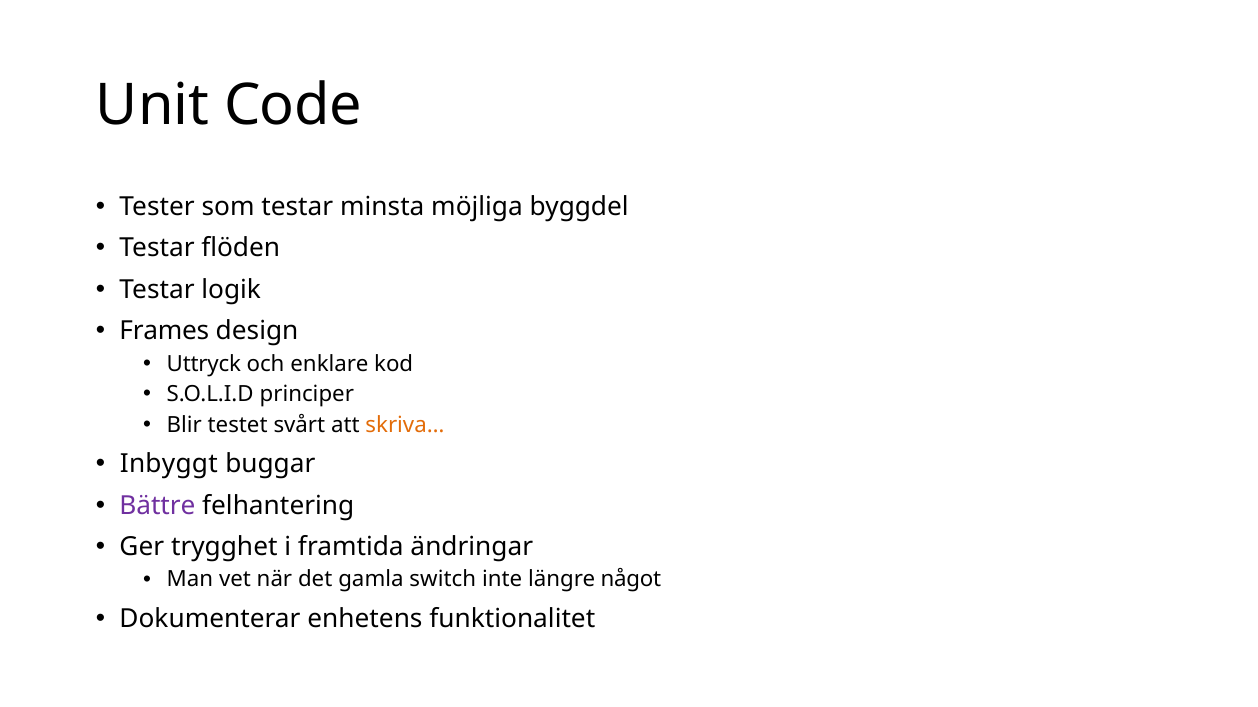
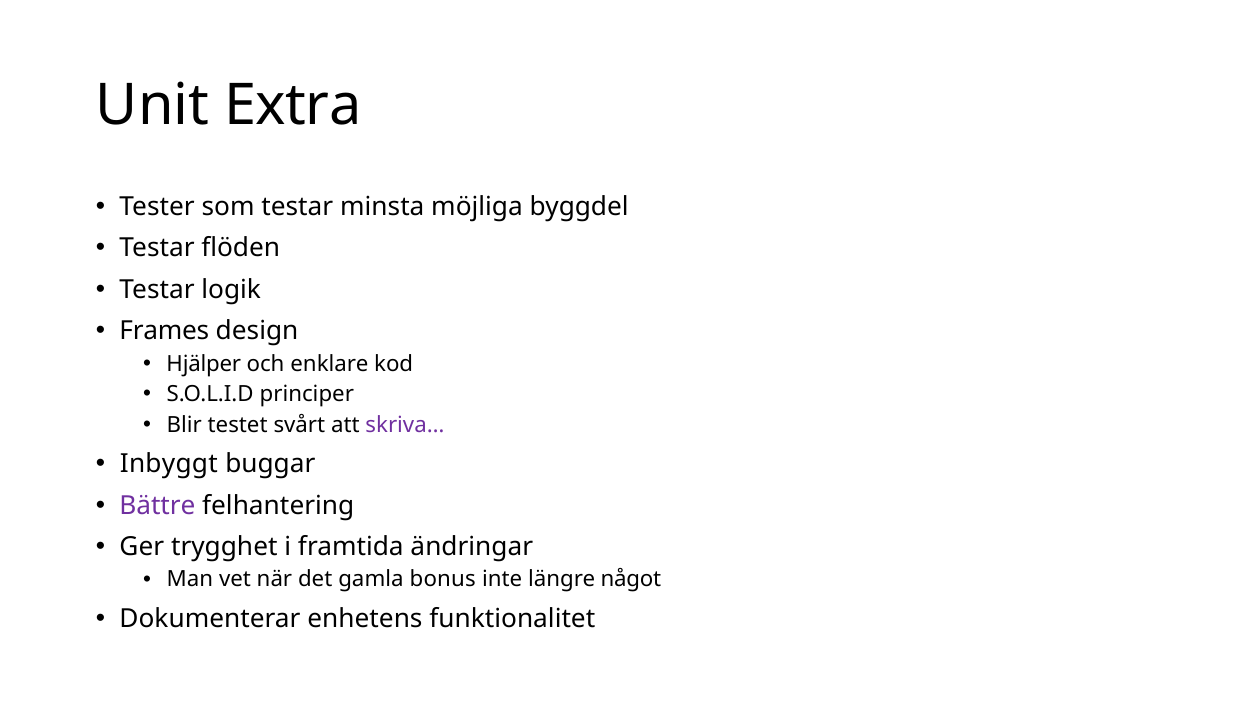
Code: Code -> Extra
Uttryck: Uttryck -> Hjälper
skriva… colour: orange -> purple
switch: switch -> bonus
